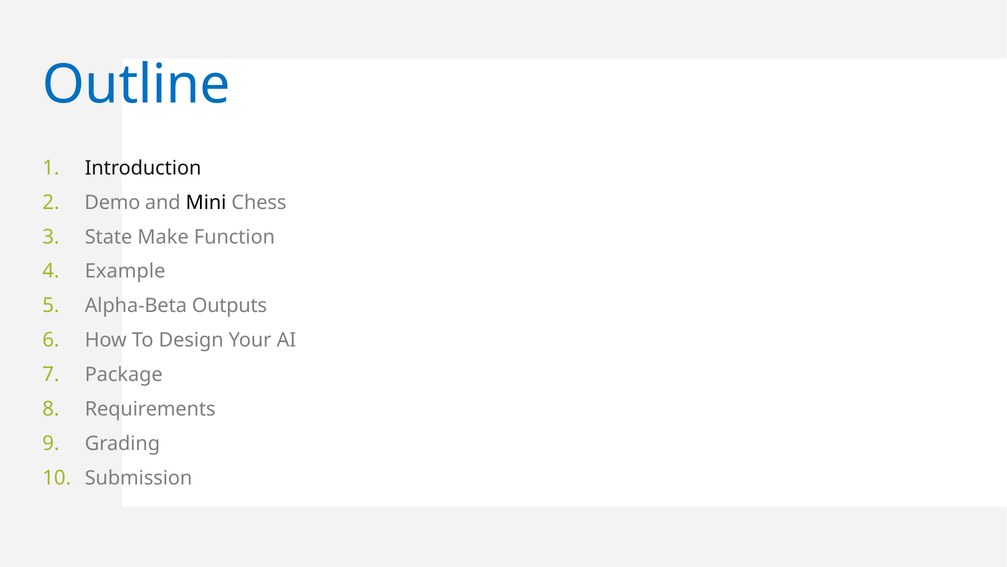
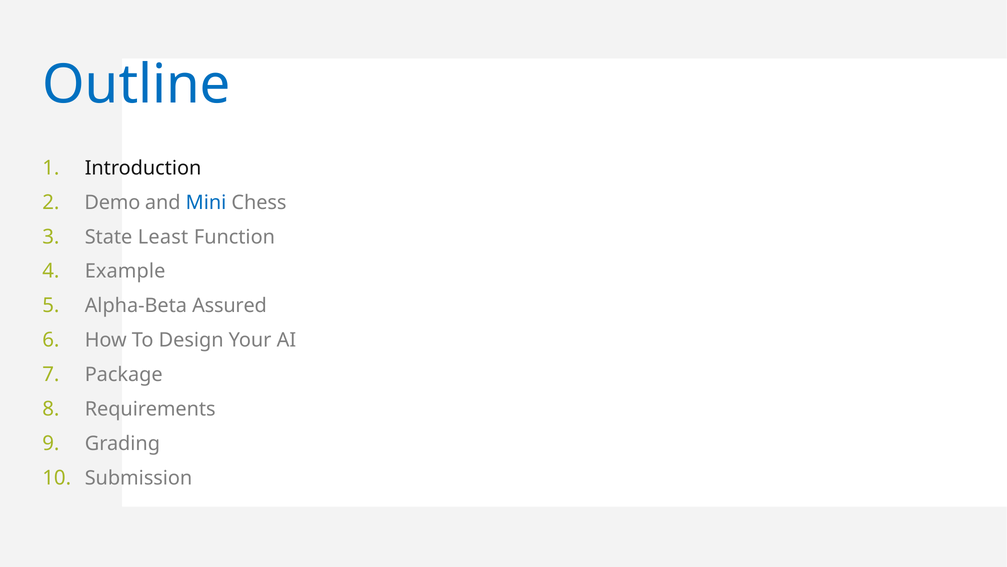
Mini colour: black -> blue
Make: Make -> Least
Outputs: Outputs -> Assured
